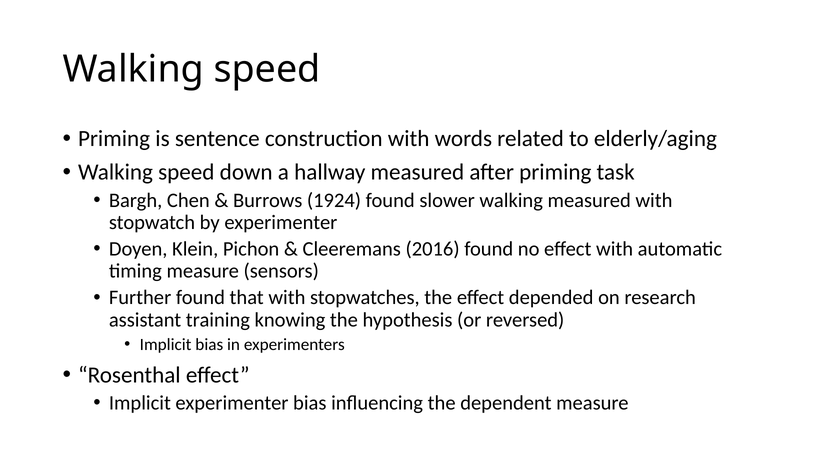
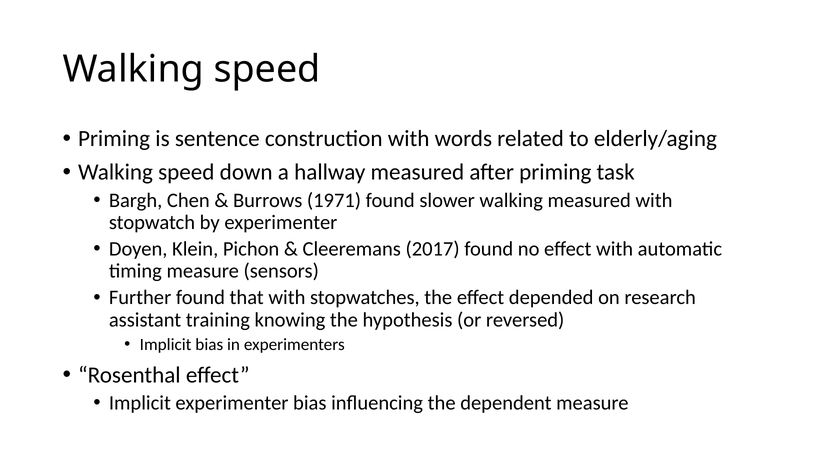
1924: 1924 -> 1971
2016: 2016 -> 2017
